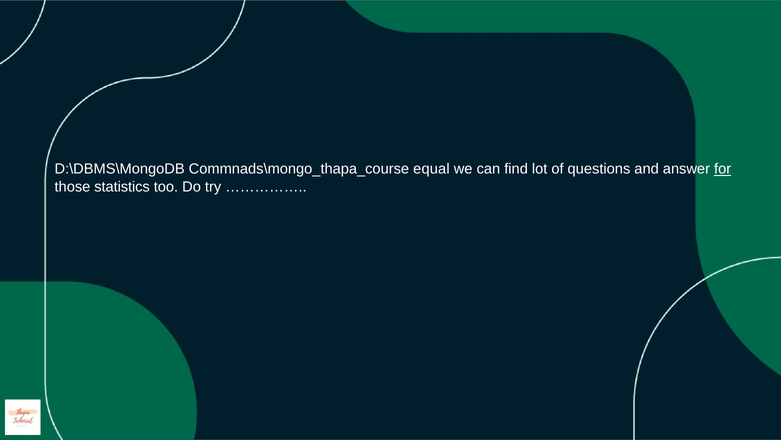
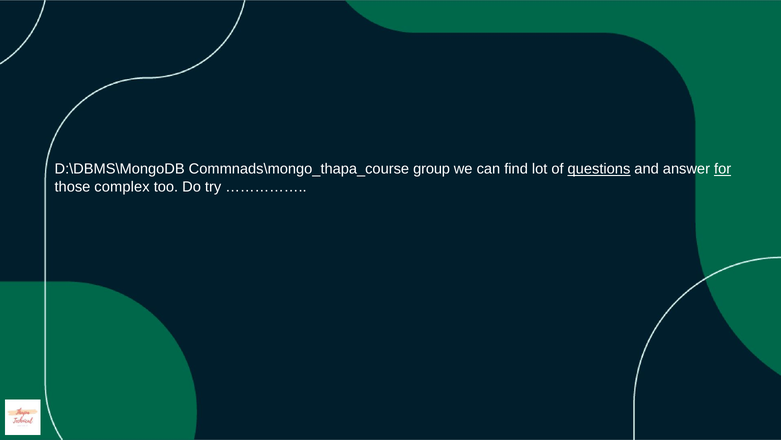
equal: equal -> group
questions underline: none -> present
statistics: statistics -> complex
